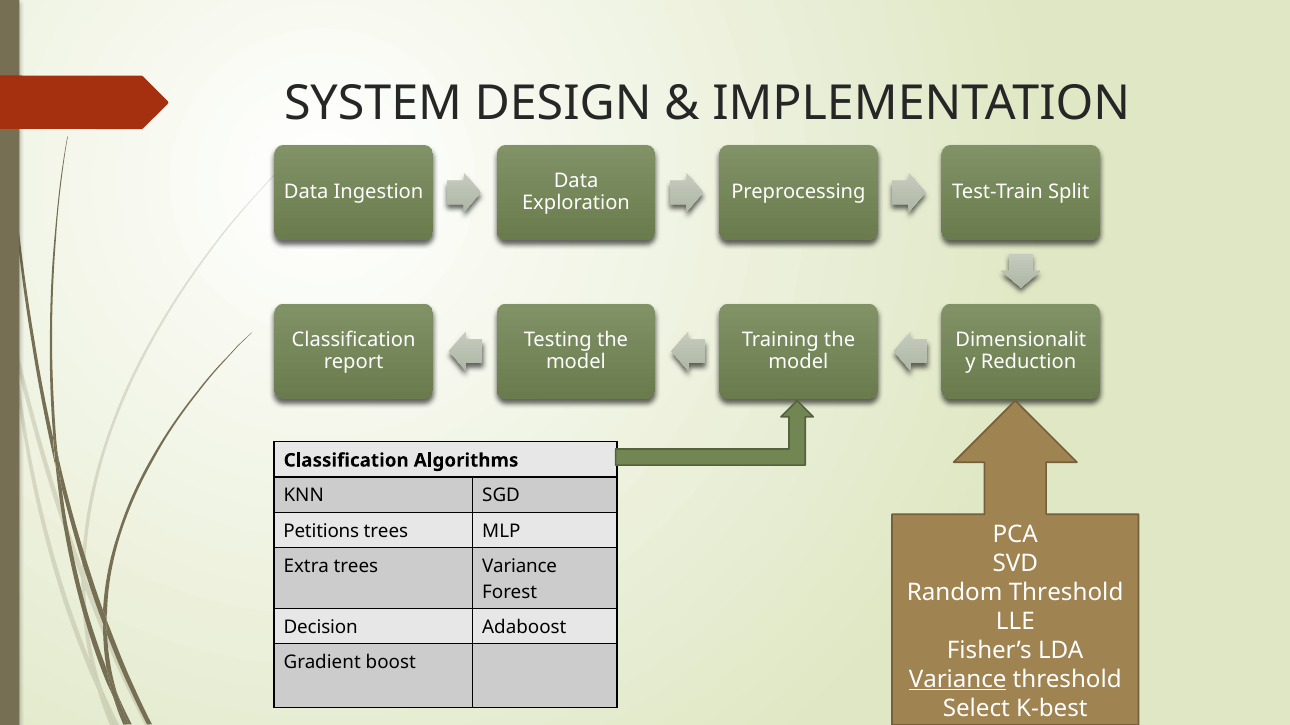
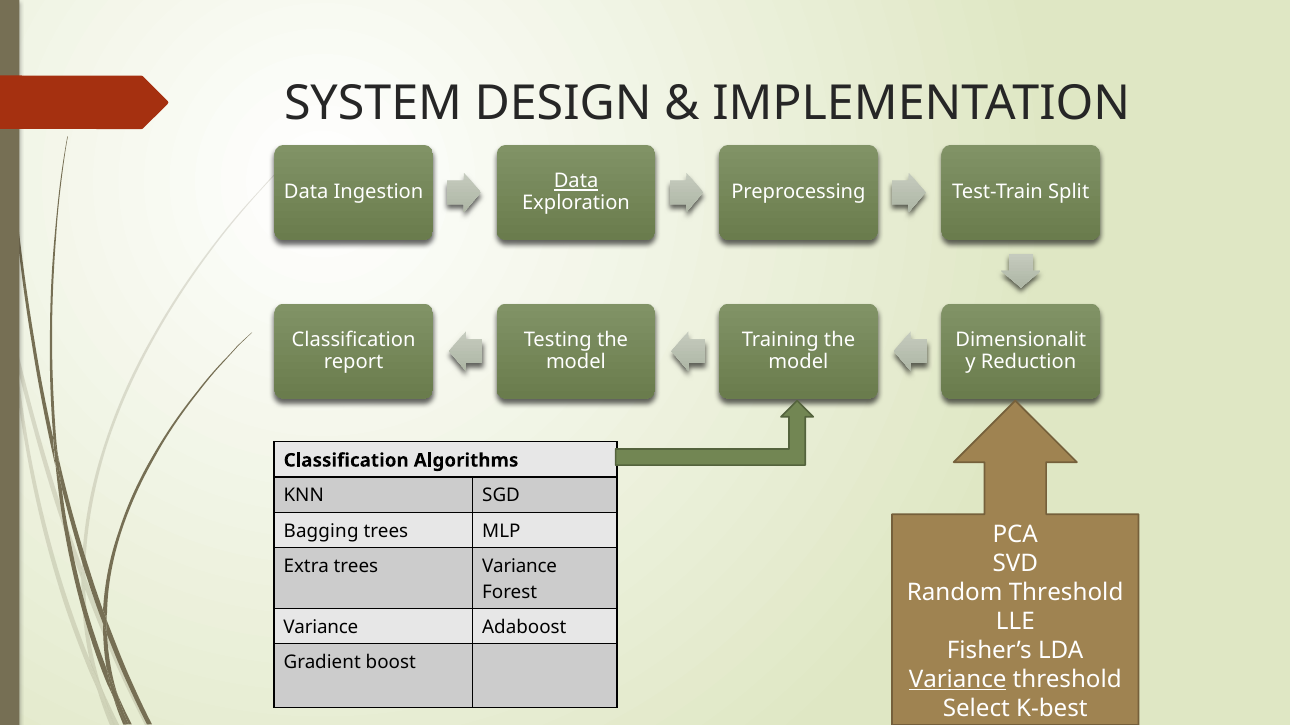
Data at (576, 181) underline: none -> present
Petitions: Petitions -> Bagging
Decision at (321, 628): Decision -> Variance
